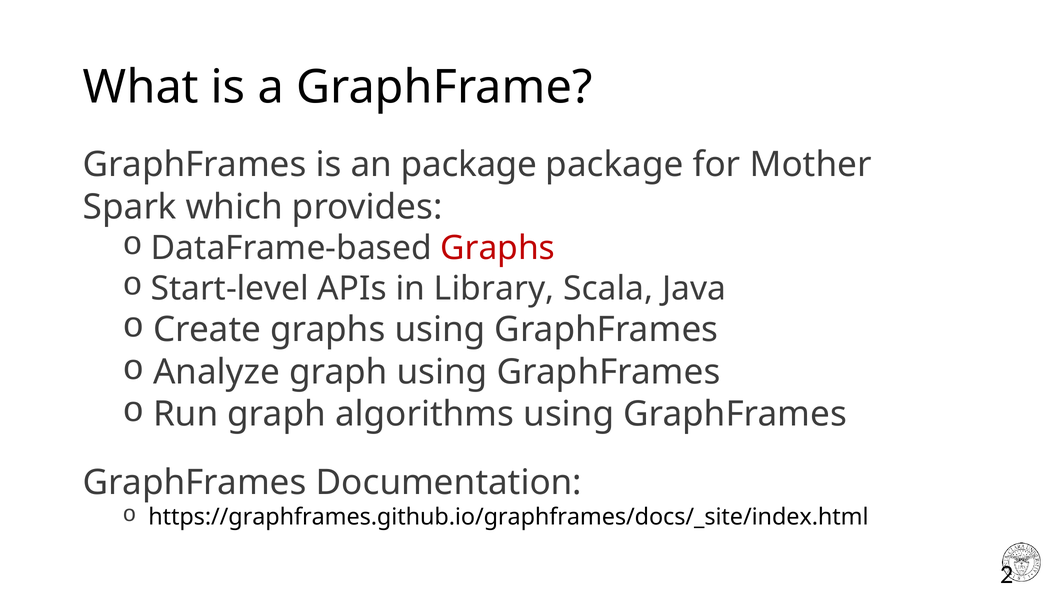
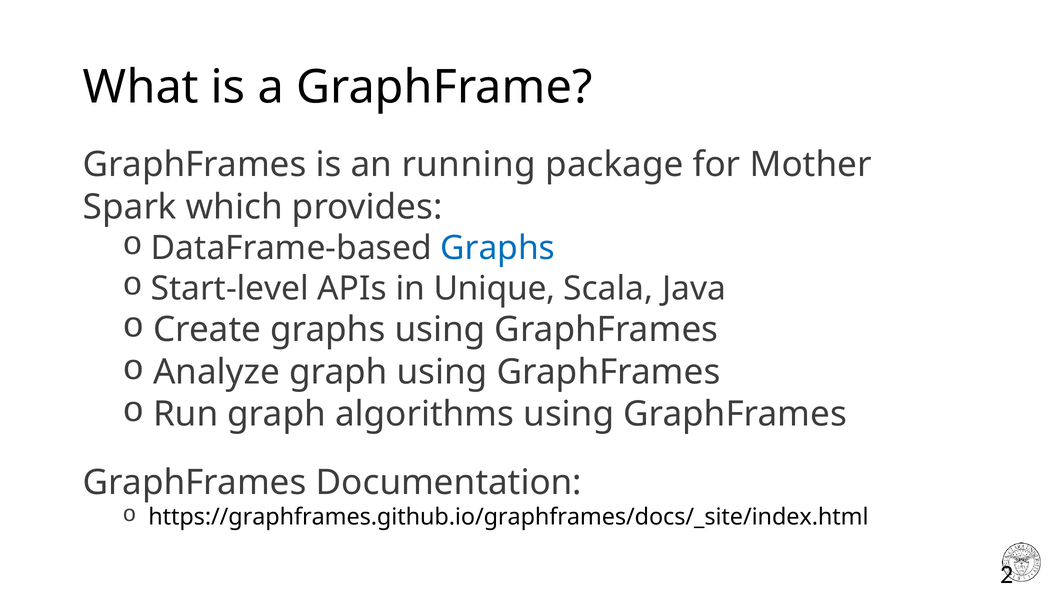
an package: package -> running
Graphs at (498, 248) colour: red -> blue
Library: Library -> Unique
